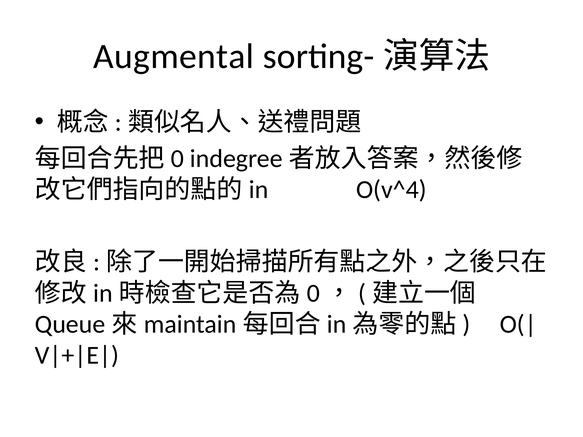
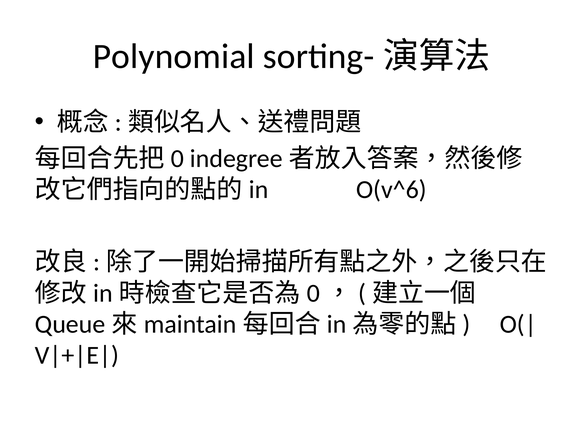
Augmental: Augmental -> Polynomial
O(v^4: O(v^4 -> O(v^6
